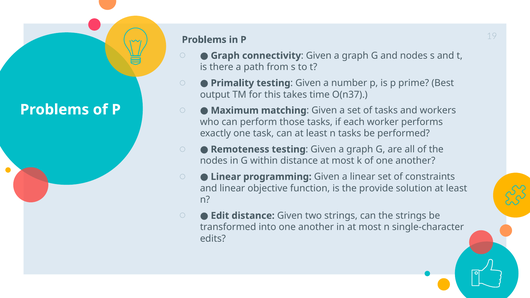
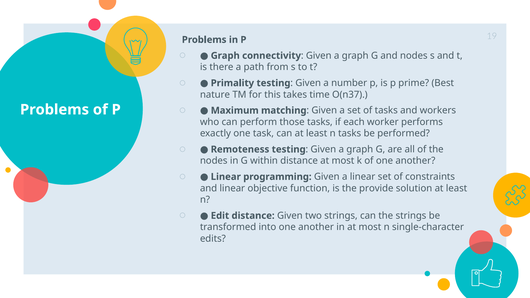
output: output -> nature
